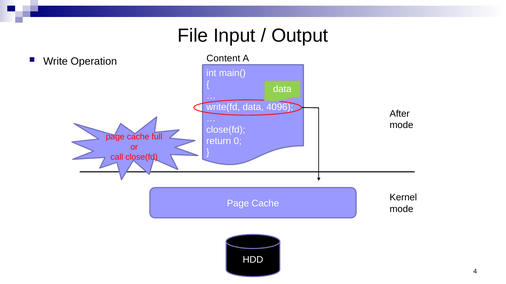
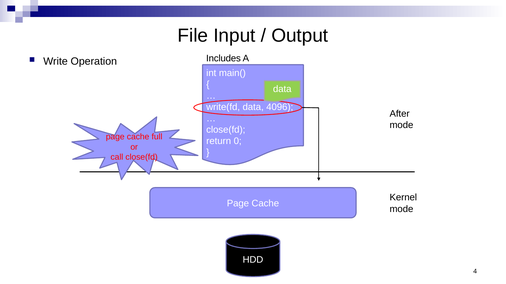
Content: Content -> Includes
